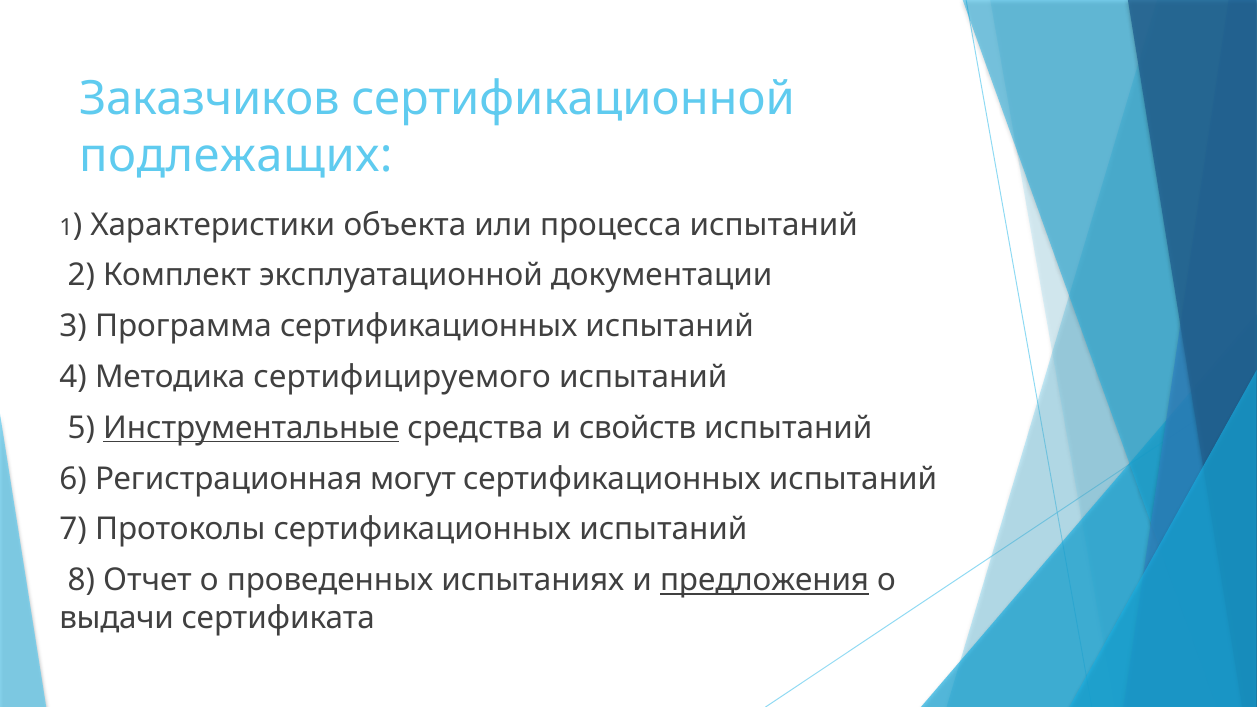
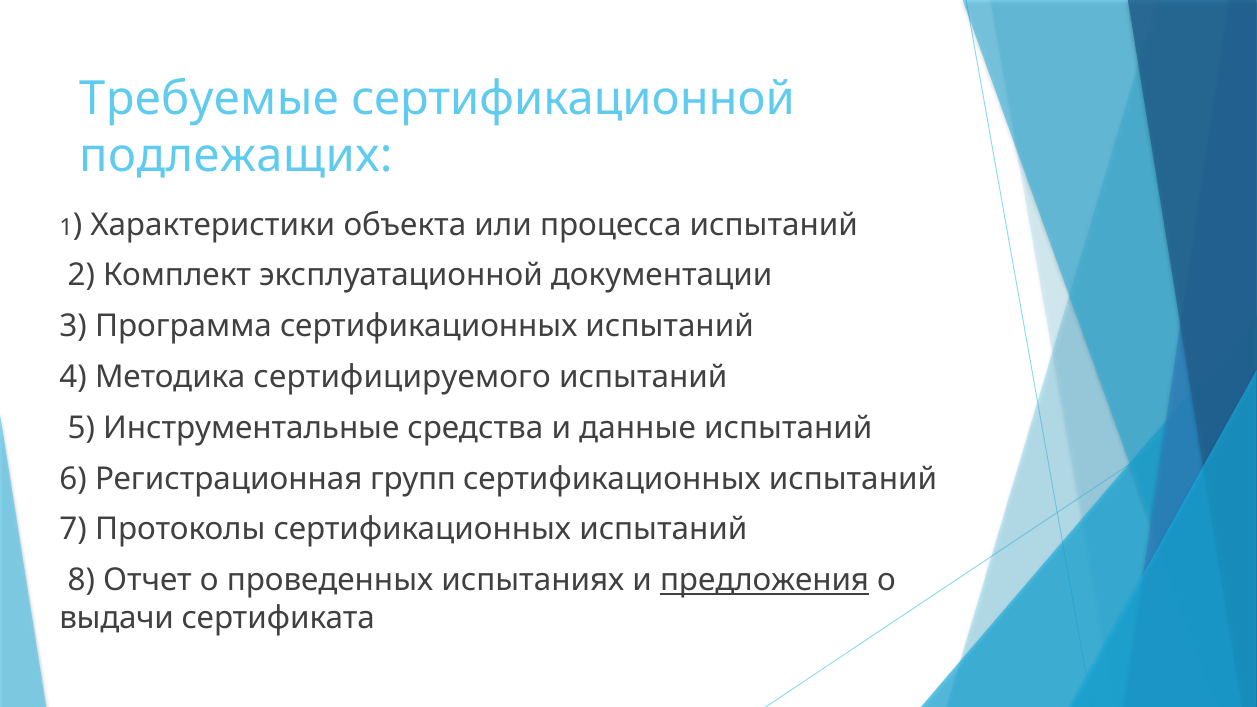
Заказчиков: Заказчиков -> Требуемые
Инструментальные underline: present -> none
свойств: свойств -> данные
могут: могут -> групп
